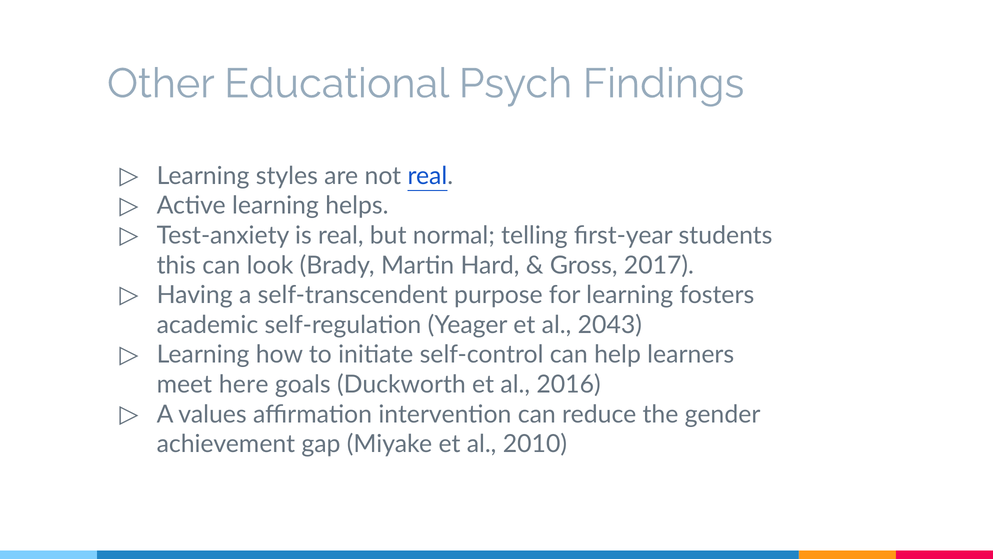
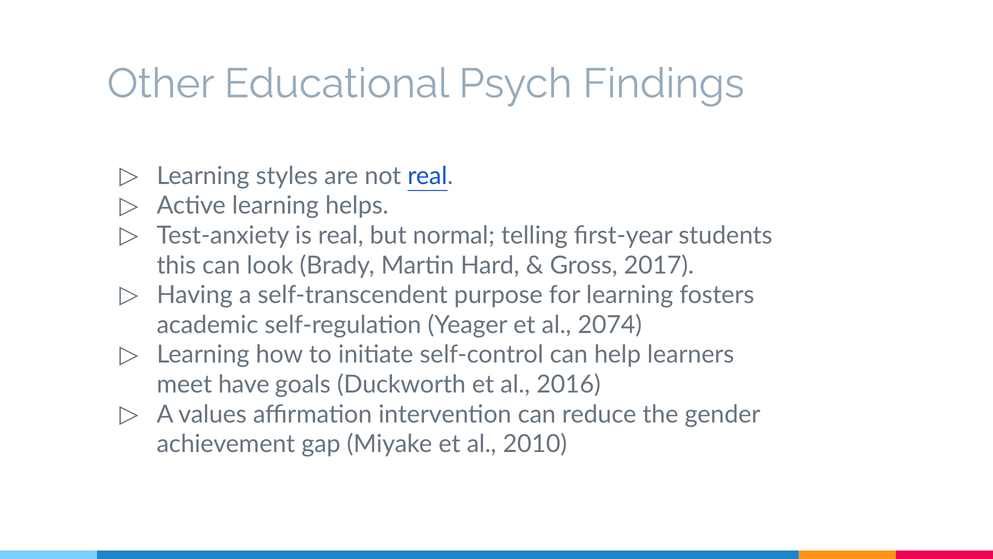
2043: 2043 -> 2074
here: here -> have
